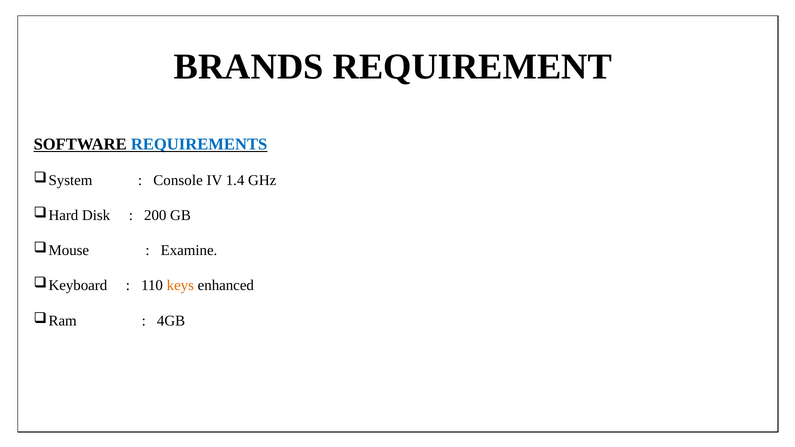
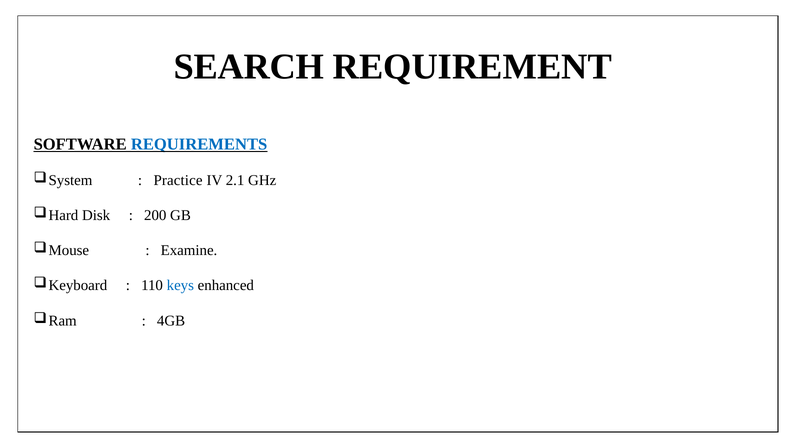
BRANDS: BRANDS -> SEARCH
Console: Console -> Practice
1.4: 1.4 -> 2.1
keys colour: orange -> blue
